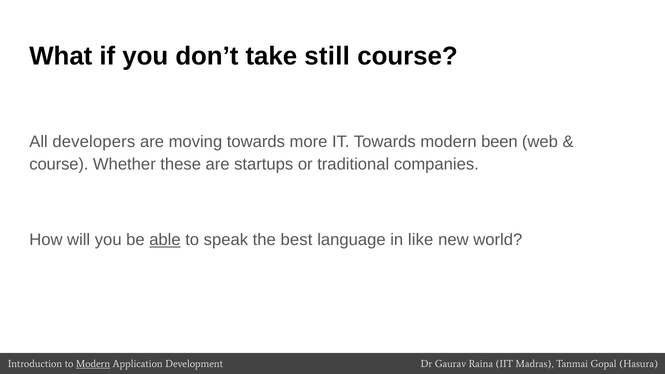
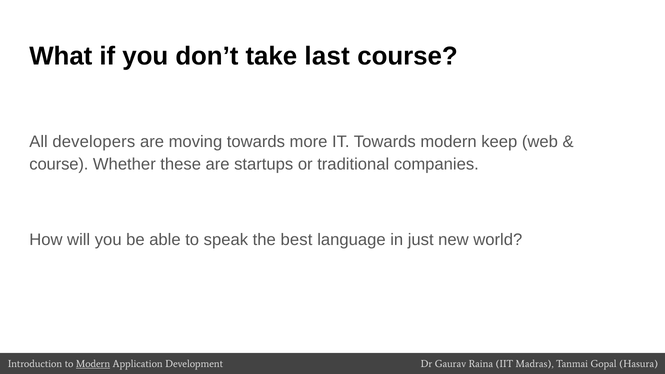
still: still -> last
been: been -> keep
able underline: present -> none
like: like -> just
